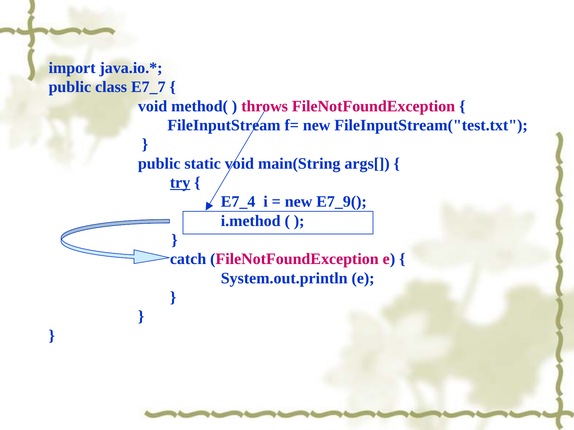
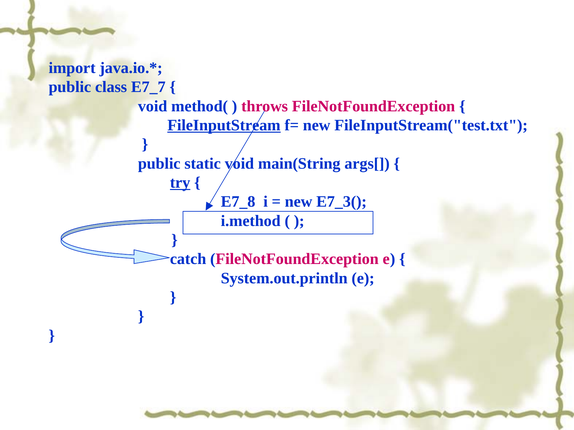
FileInputStream underline: none -> present
E7_4: E7_4 -> E7_8
E7_9(: E7_9( -> E7_3(
